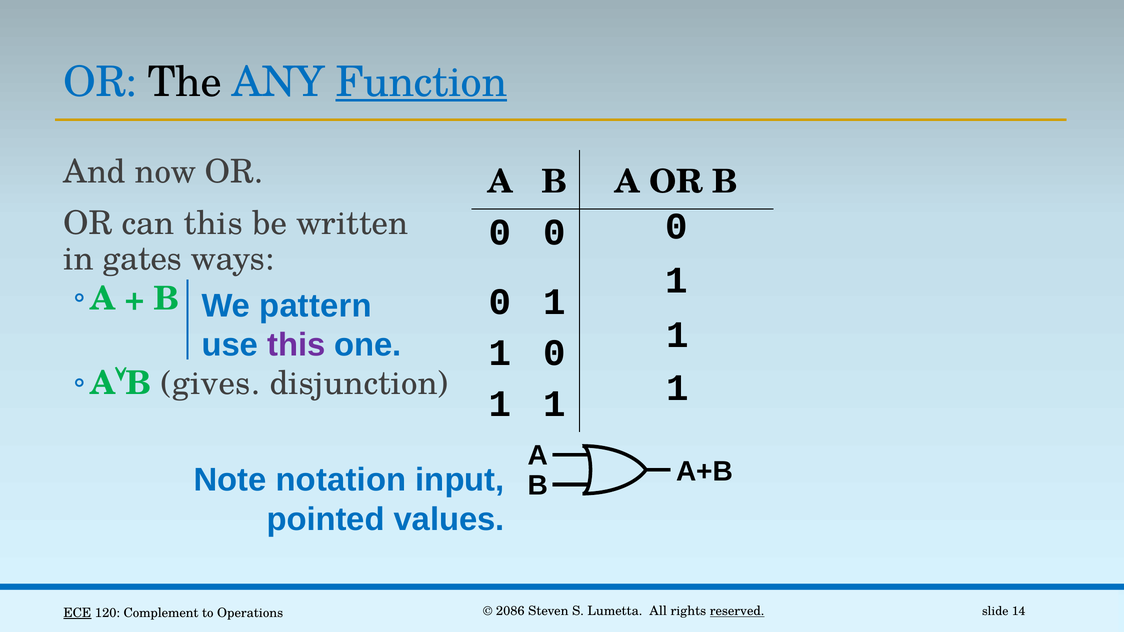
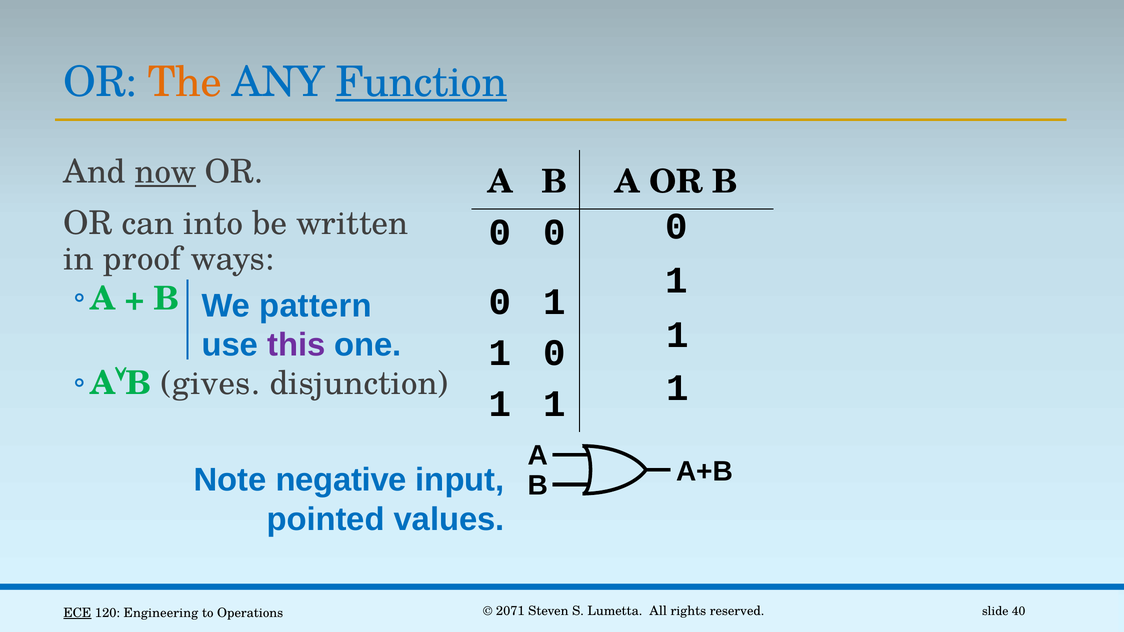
The colour: black -> orange
now underline: none -> present
can this: this -> into
gates: gates -> proof
notation: notation -> negative
2086: 2086 -> 2071
reserved underline: present -> none
Complement: Complement -> Engineering
14: 14 -> 40
